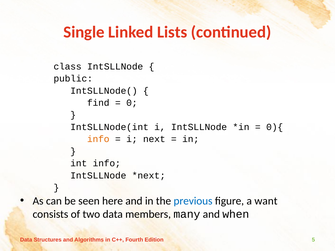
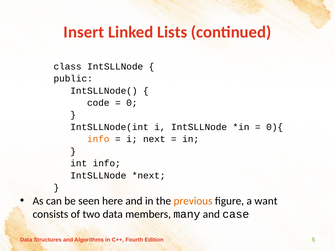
Single: Single -> Insert
find: find -> code
previous colour: blue -> orange
when: when -> case
